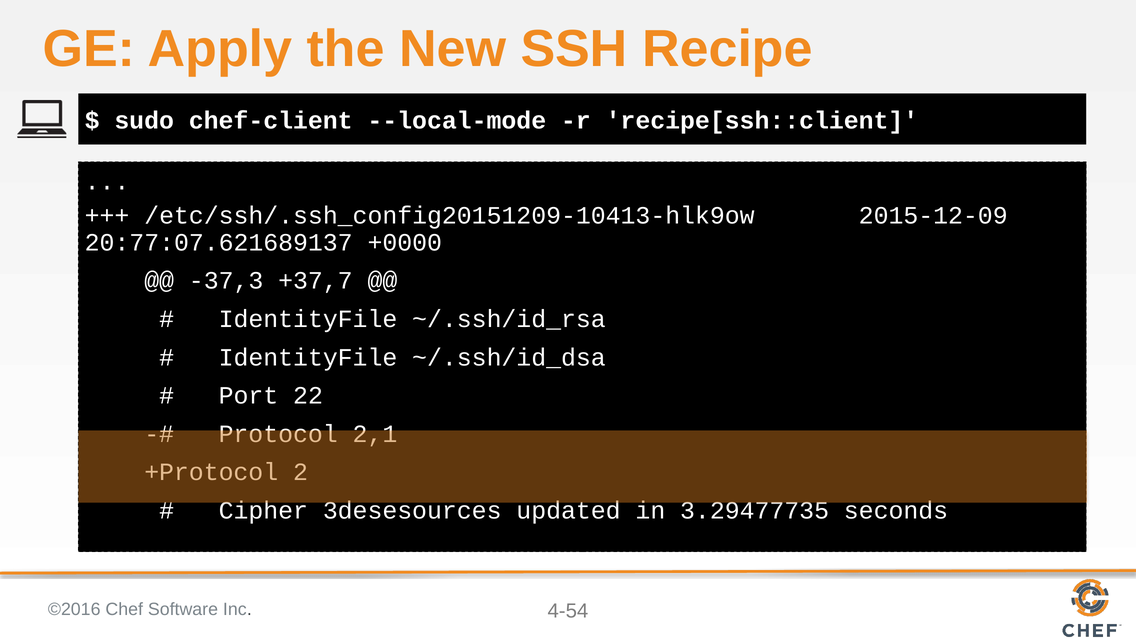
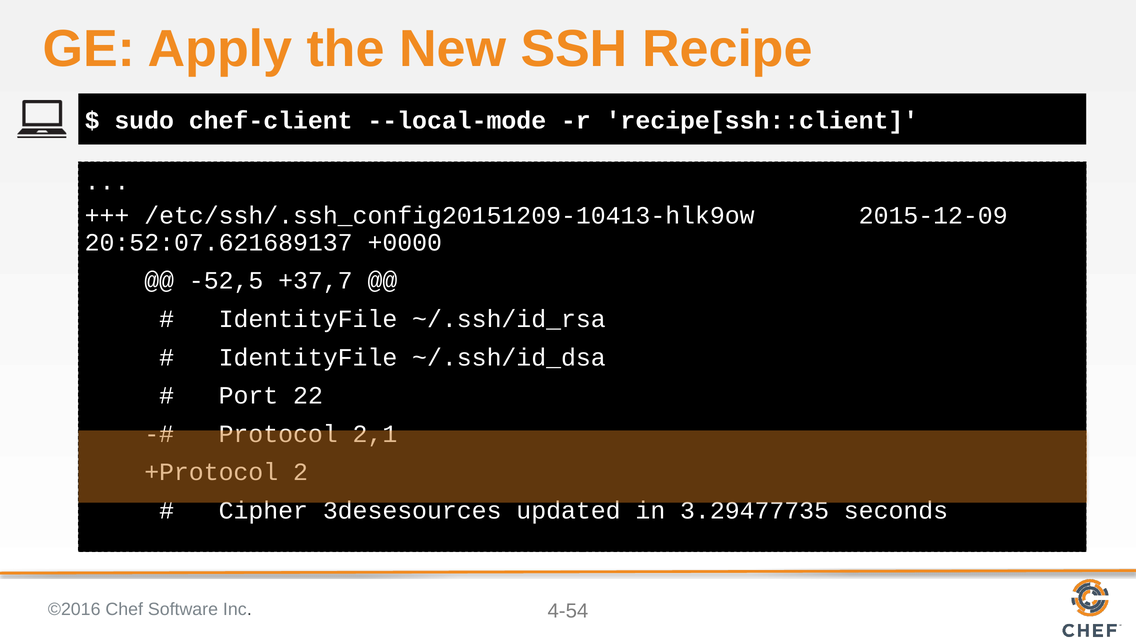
20:77:07.621689137: 20:77:07.621689137 -> 20:52:07.621689137
-37,3: -37,3 -> -52,5
